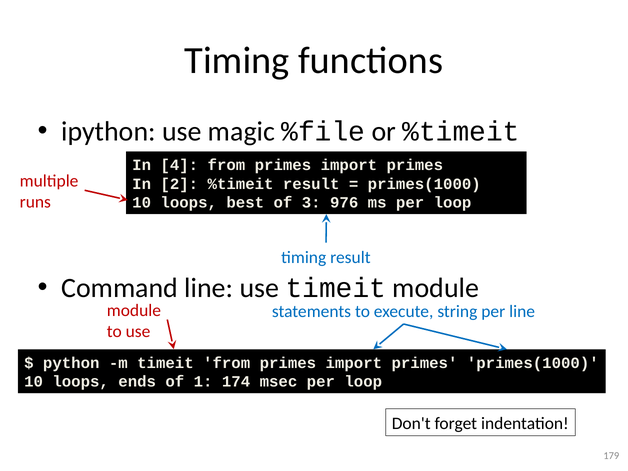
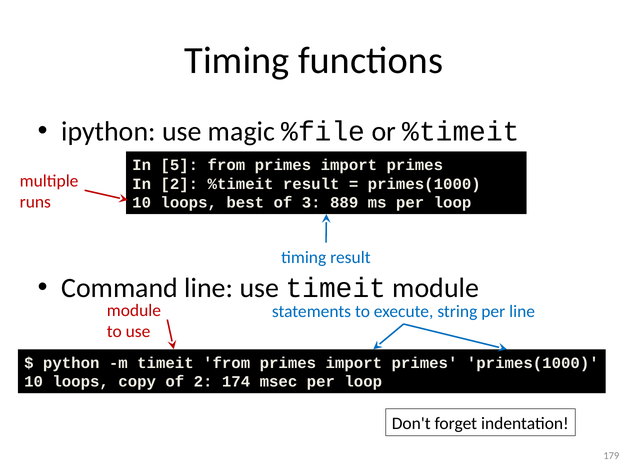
4: 4 -> 5
976: 976 -> 889
ends: ends -> copy
of 1: 1 -> 2
